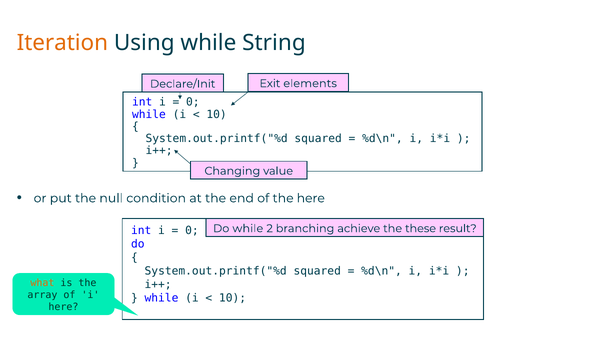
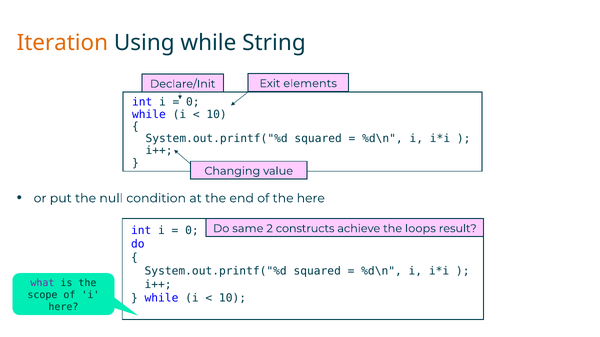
Do while: while -> same
branching: branching -> constructs
these: these -> loops
what colour: orange -> purple
array: array -> scope
